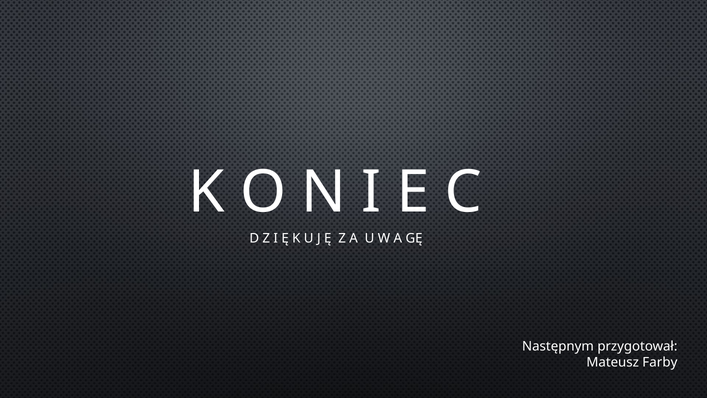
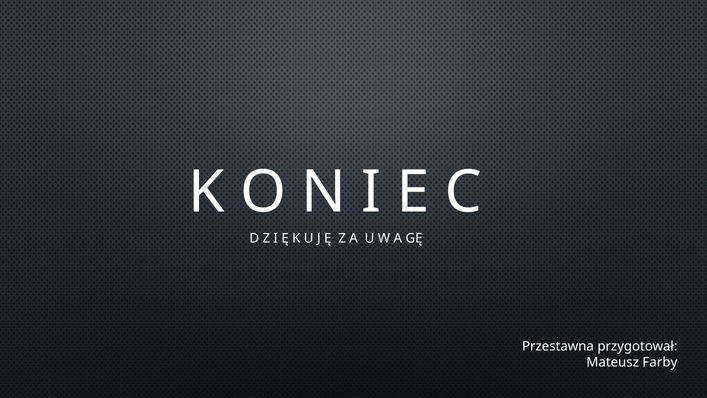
Następnym: Następnym -> Przestawna
